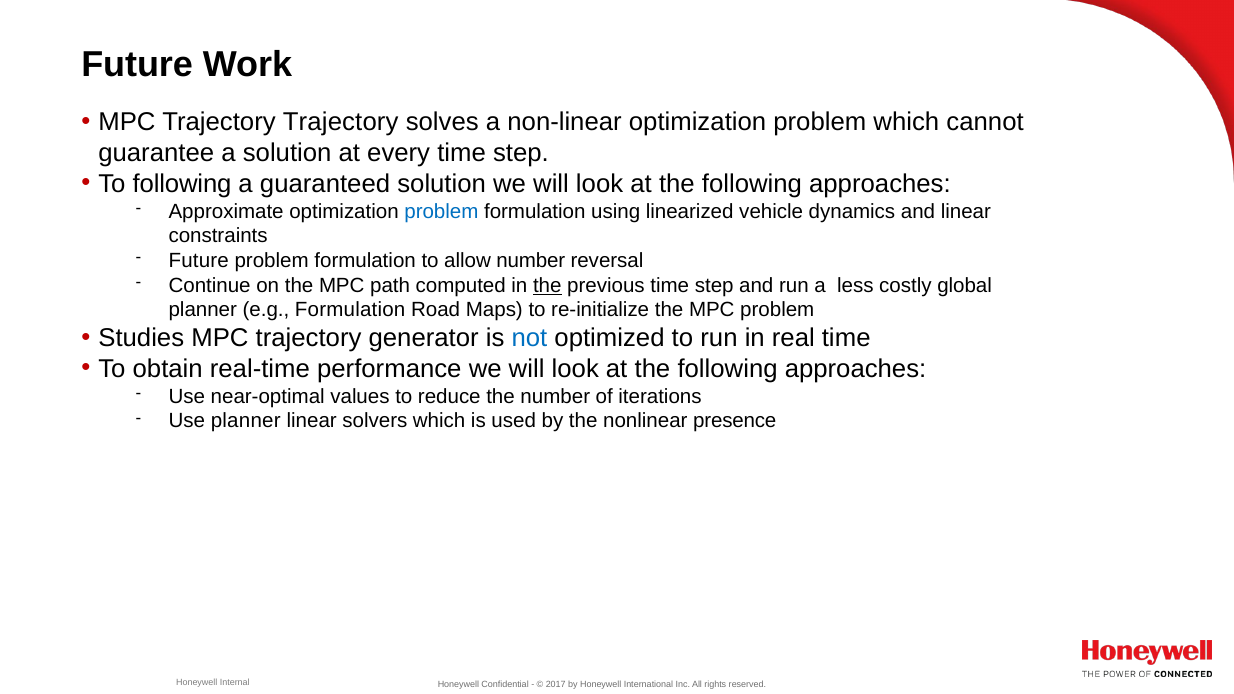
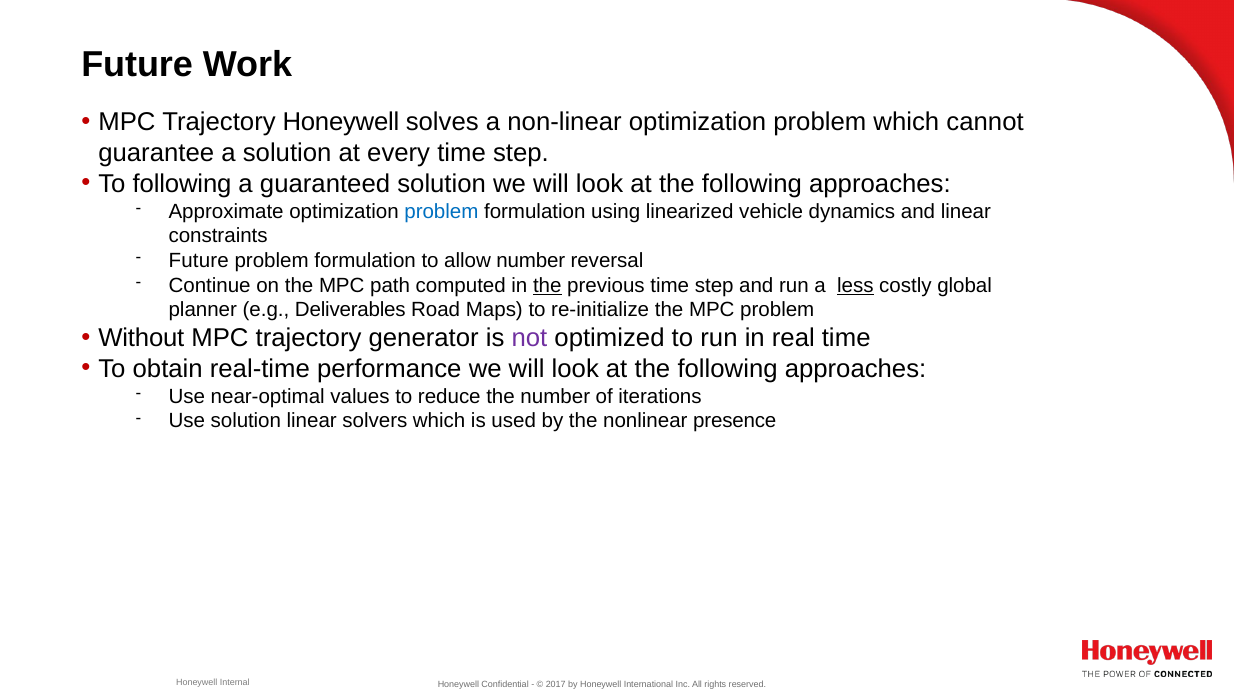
Trajectory Trajectory: Trajectory -> Honeywell
less underline: none -> present
e.g Formulation: Formulation -> Deliverables
Studies: Studies -> Without
not colour: blue -> purple
Use planner: planner -> solution
